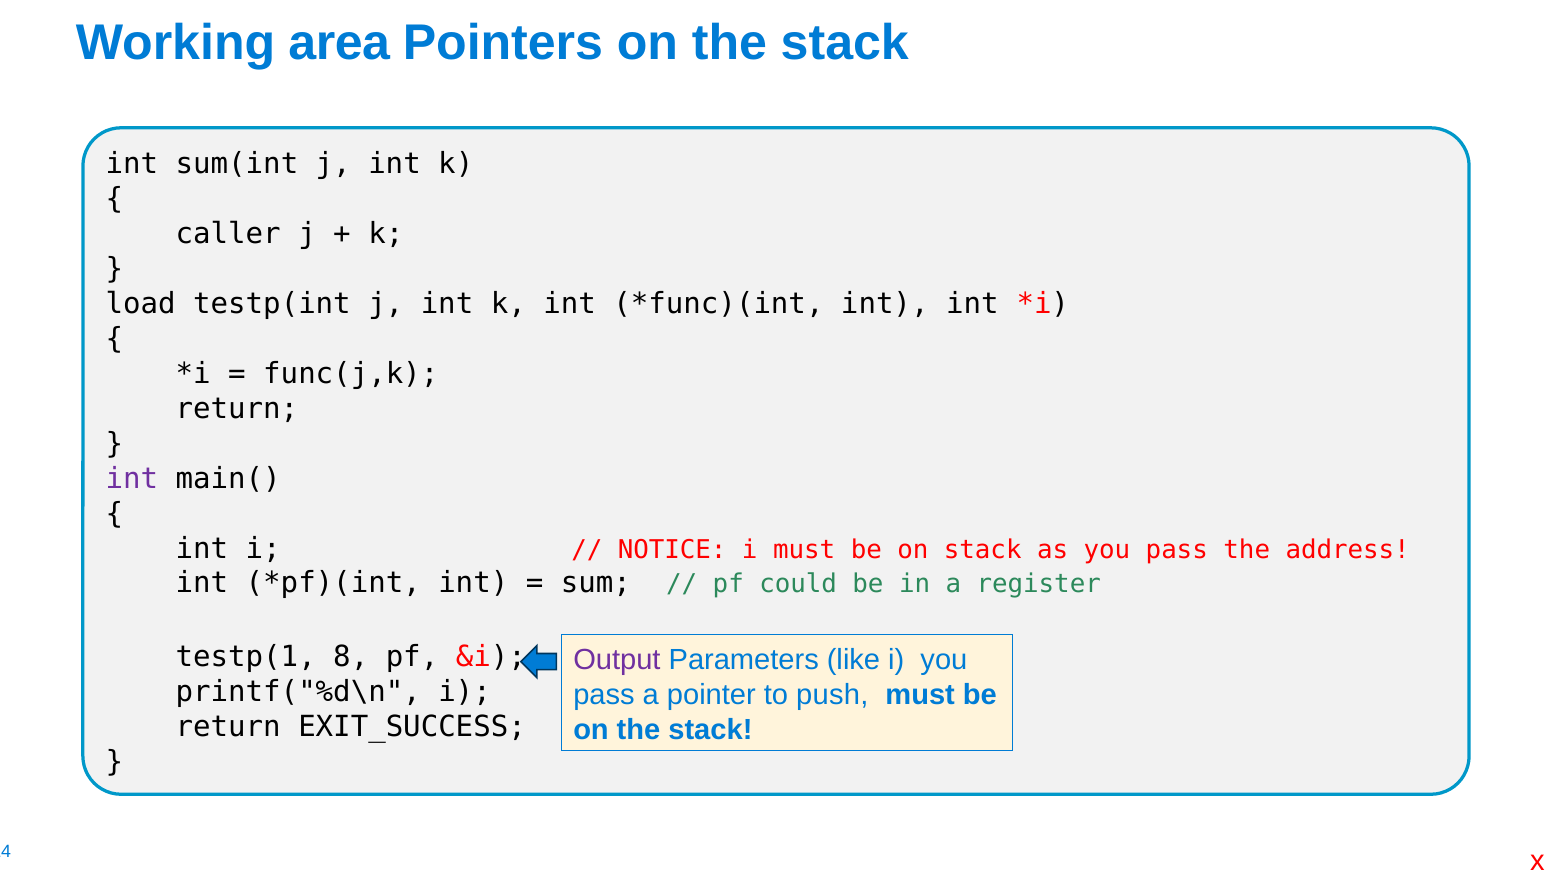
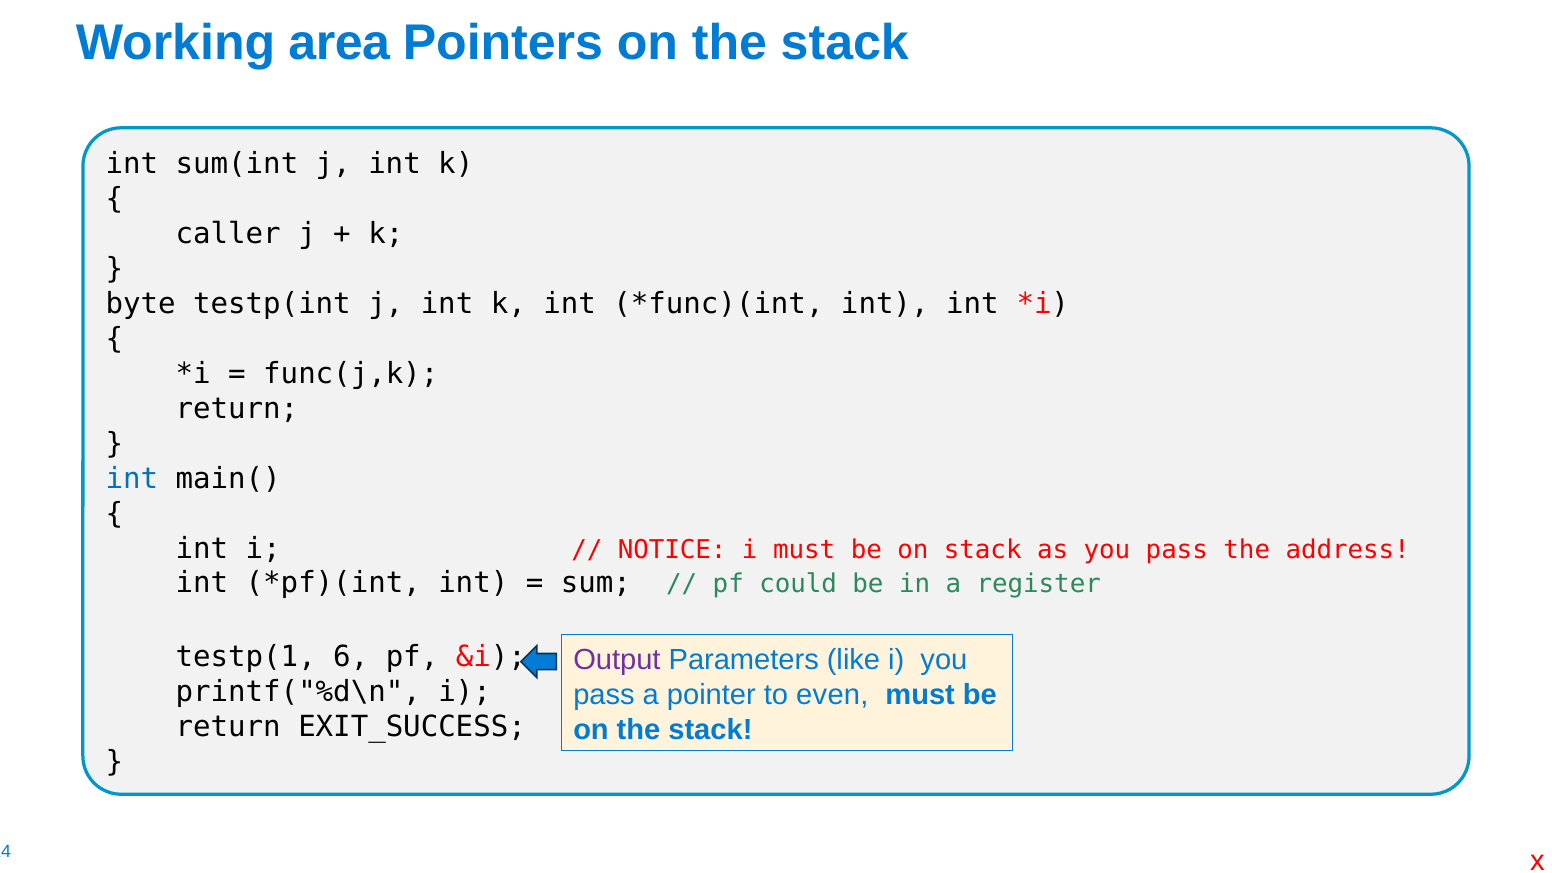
load: load -> byte
int at (132, 479) colour: purple -> blue
8: 8 -> 6
push: push -> even
